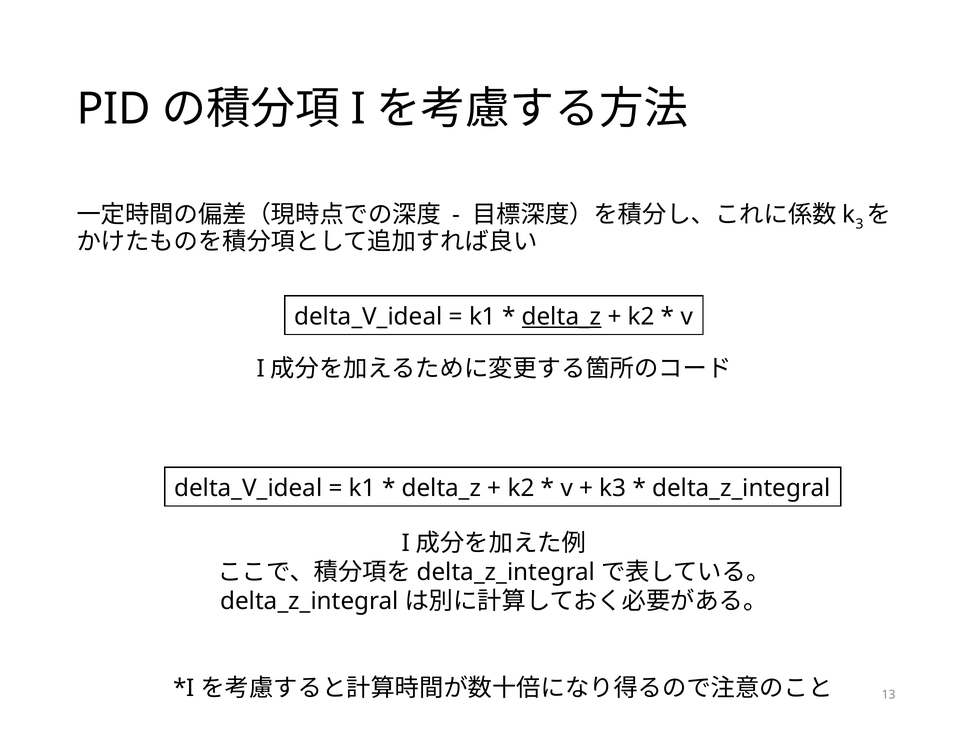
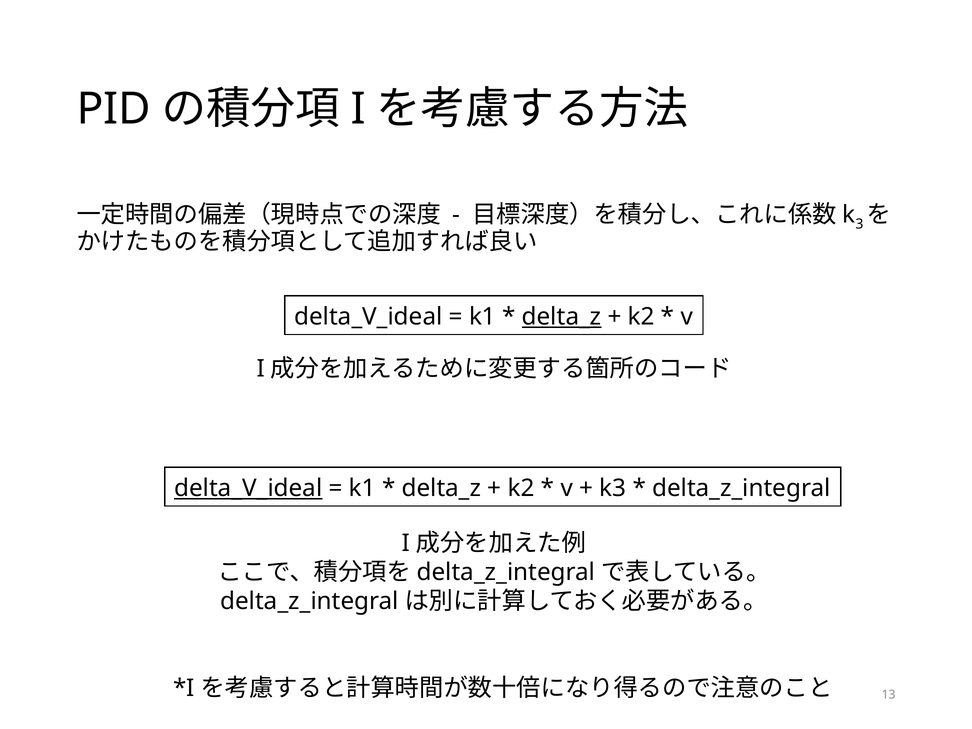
delta_V_ideal at (248, 488) underline: none -> present
